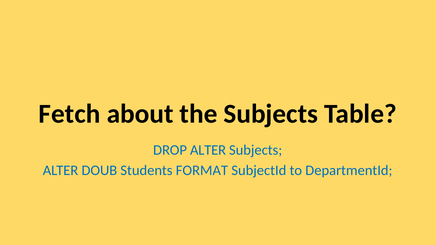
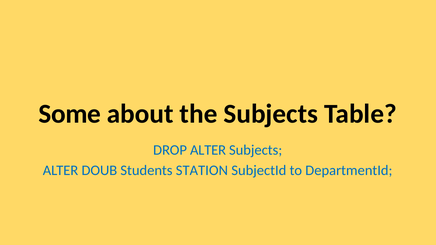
Fetch: Fetch -> Some
FORMAT: FORMAT -> STATION
